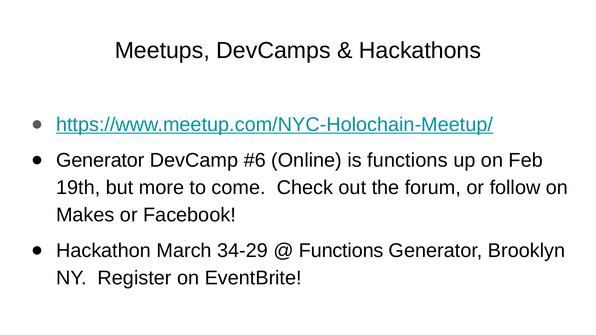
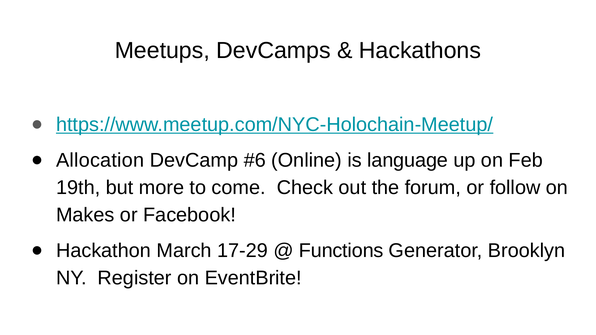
Generator at (100, 160): Generator -> Allocation
is functions: functions -> language
34-29: 34-29 -> 17-29
